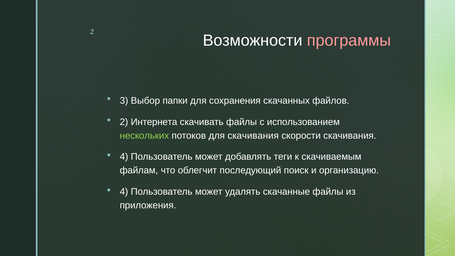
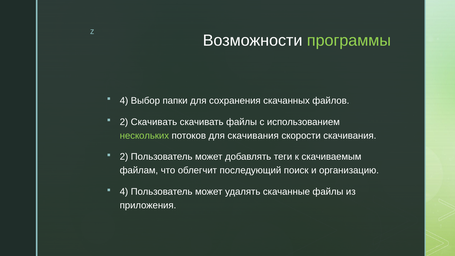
программы colour: pink -> light green
3 at (124, 101): 3 -> 4
2 Интернета: Интернета -> Скачивать
4 at (124, 157): 4 -> 2
